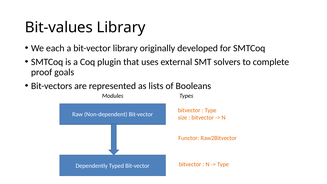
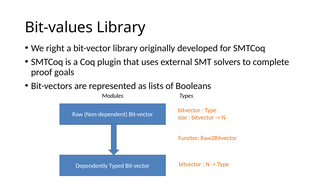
each: each -> right
